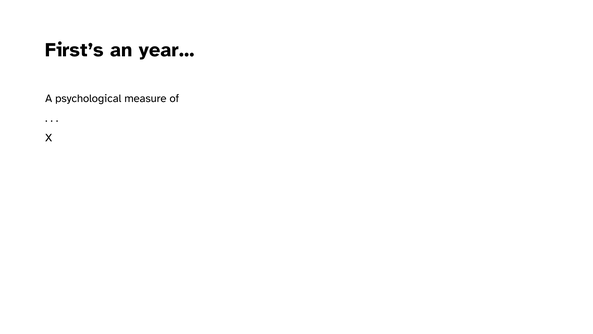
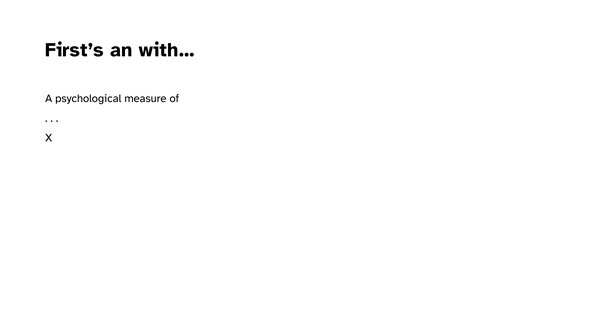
year…: year… -> with…
